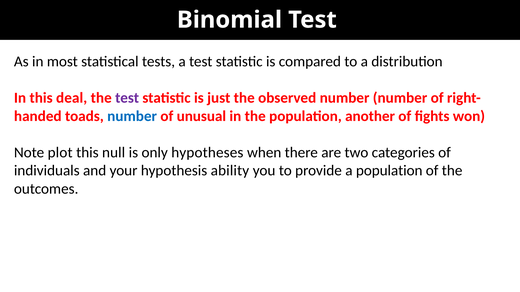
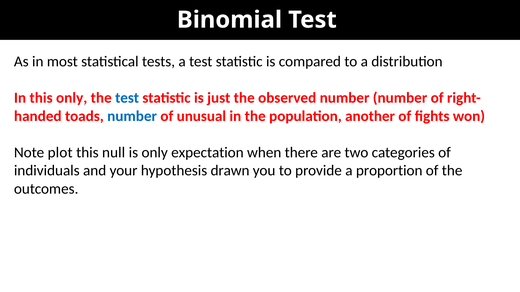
this deal: deal -> only
test at (127, 98) colour: purple -> blue
hypotheses: hypotheses -> expectation
ability: ability -> drawn
a population: population -> proportion
